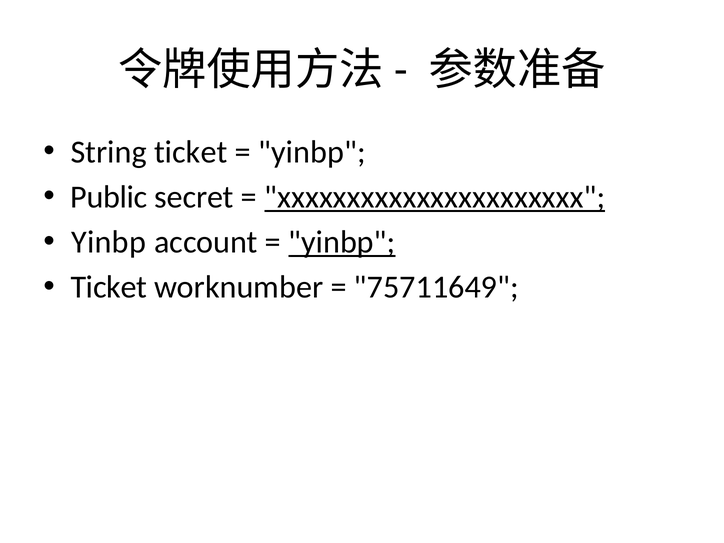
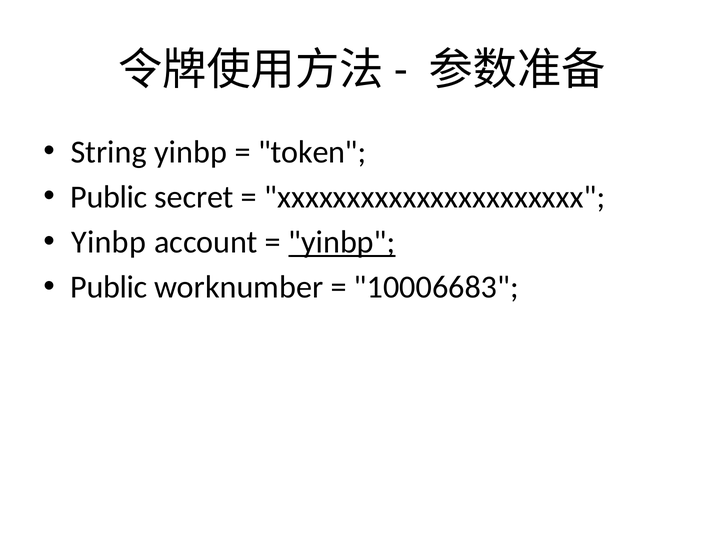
String ticket: ticket -> yinbp
yinbp at (312, 152): yinbp -> token
xxxxxxxxxxxxxxxxxxxxxx underline: present -> none
Ticket at (109, 287): Ticket -> Public
75711649: 75711649 -> 10006683
